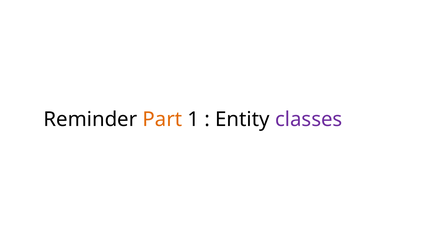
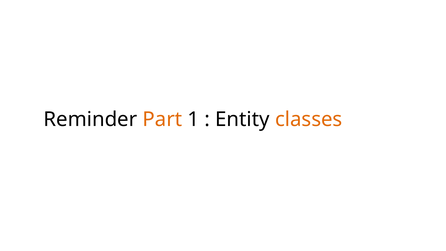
classes colour: purple -> orange
